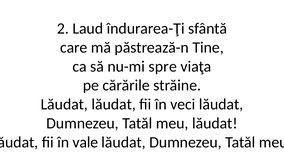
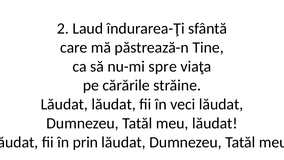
vale: vale -> prin
